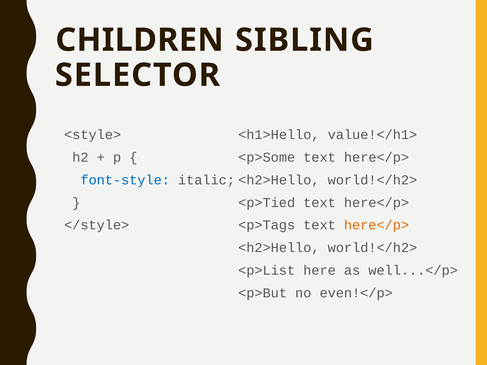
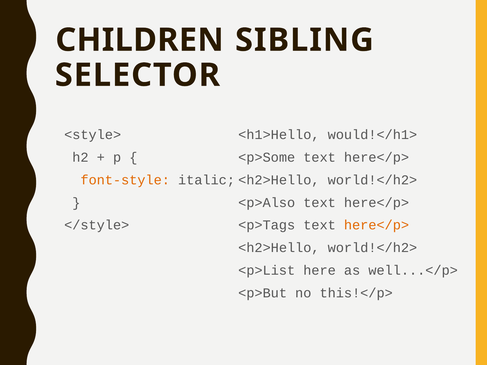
value!</h1>: value!</h1> -> would!</h1>
font-style colour: blue -> orange
<p>Tied: <p>Tied -> <p>Also
even!</p>: even!</p> -> this!</p>
